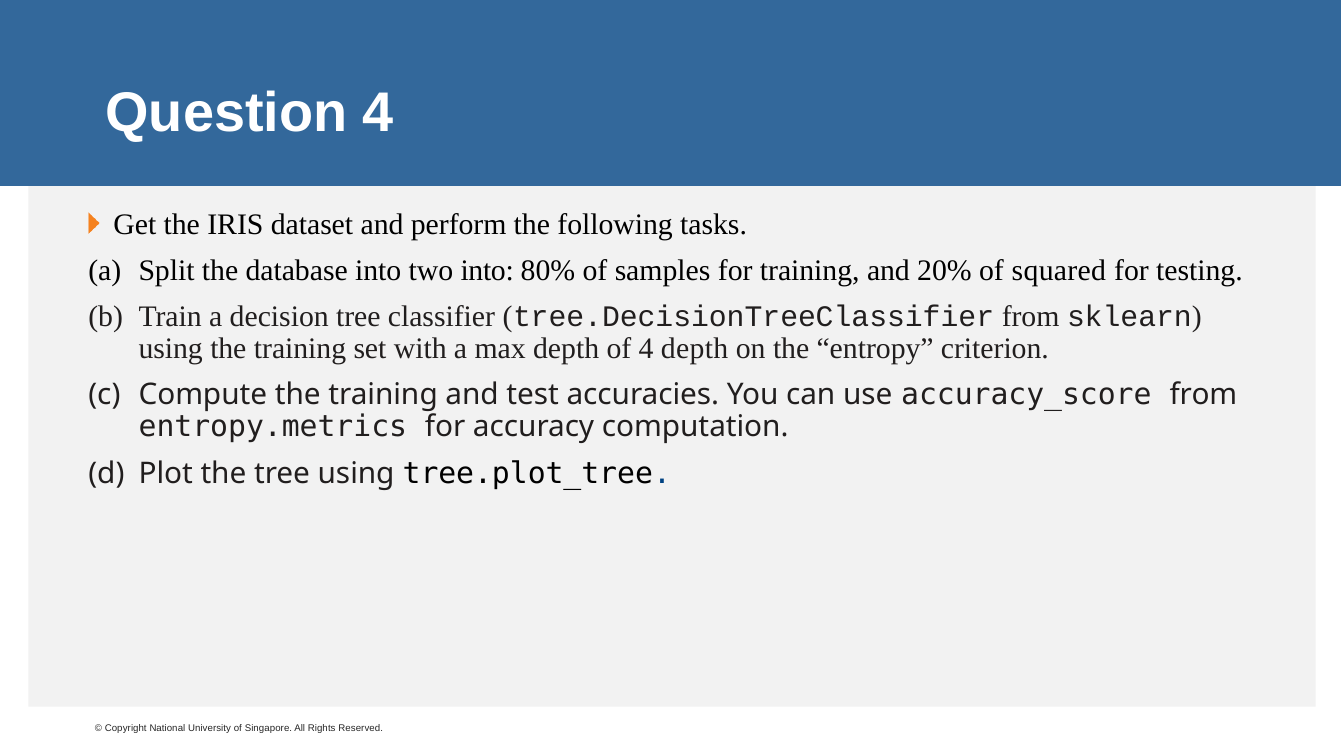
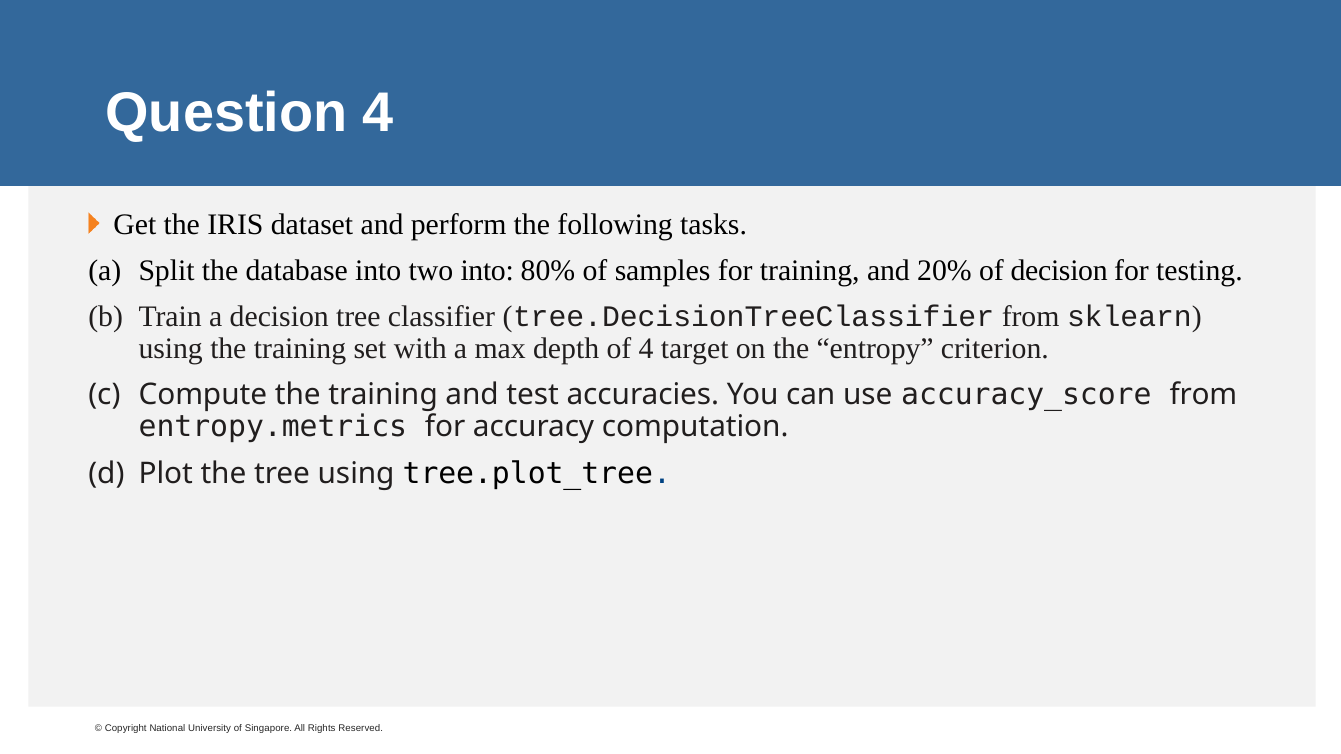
of squared: squared -> decision
4 depth: depth -> target
